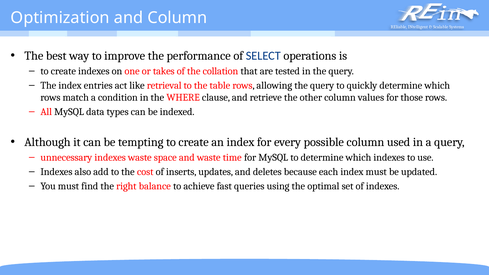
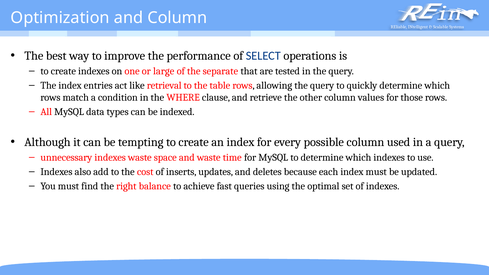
takes: takes -> large
collation: collation -> separate
